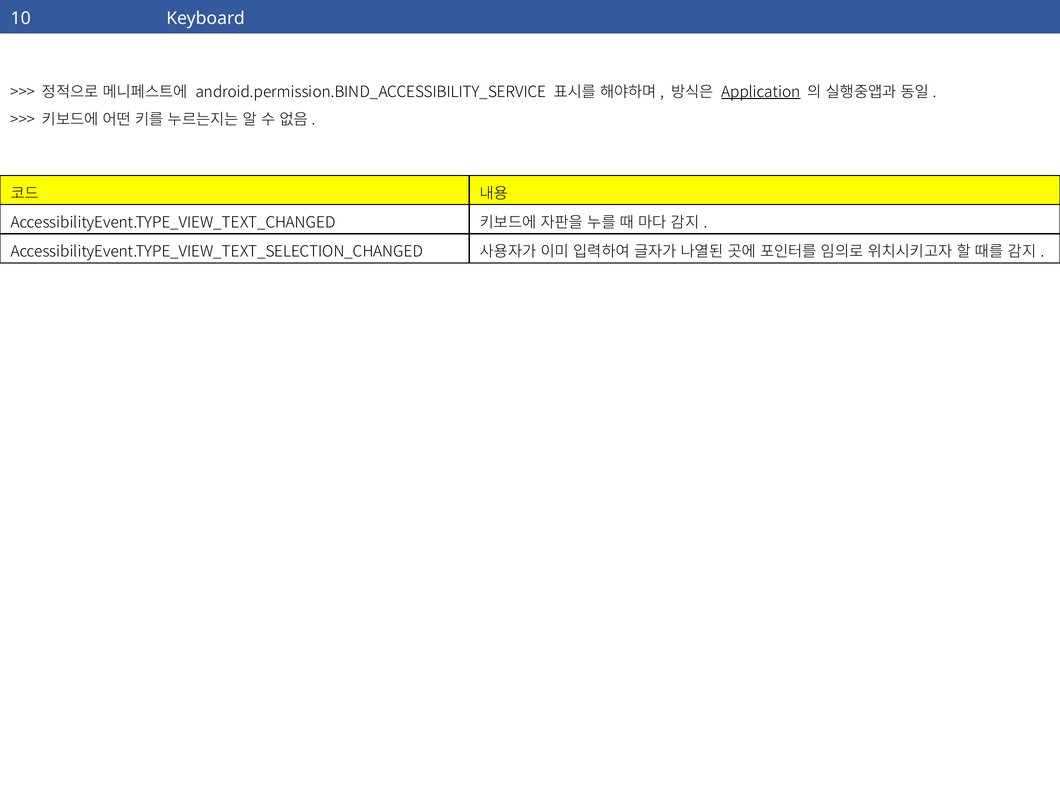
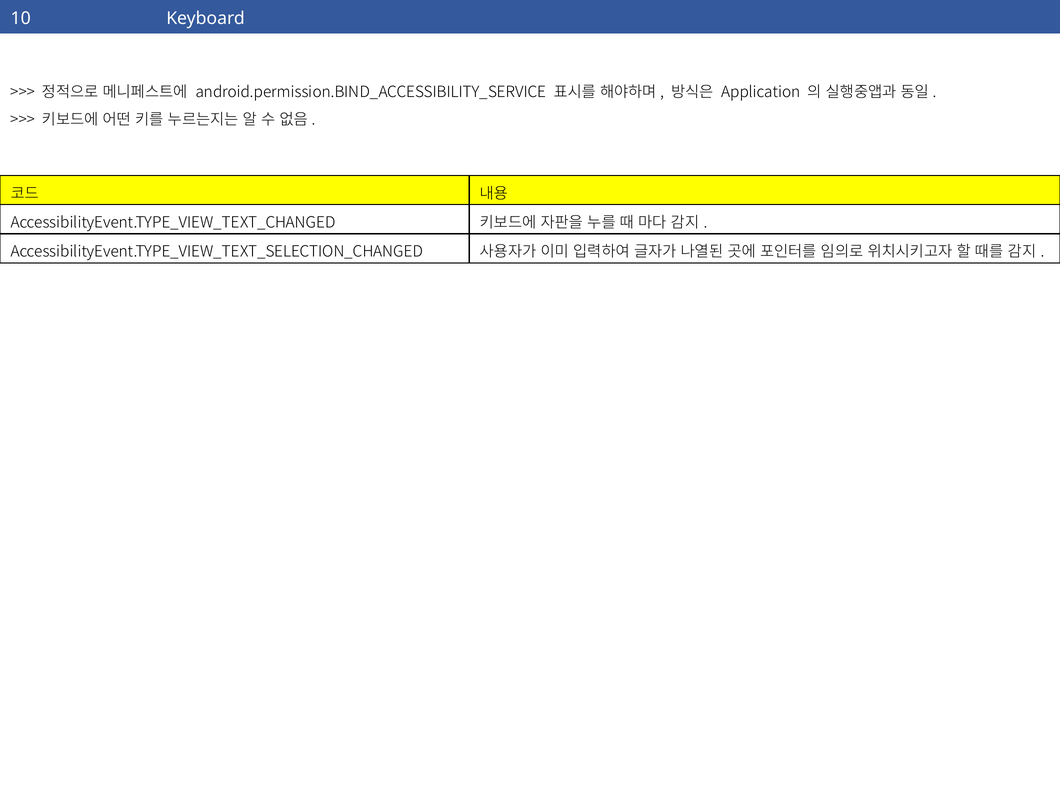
Application underline: present -> none
